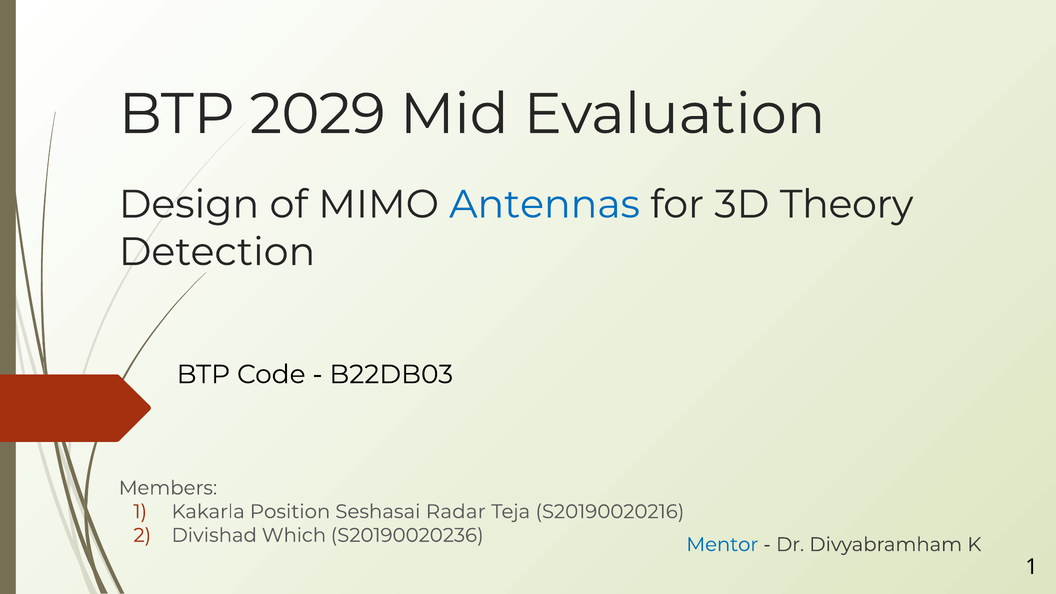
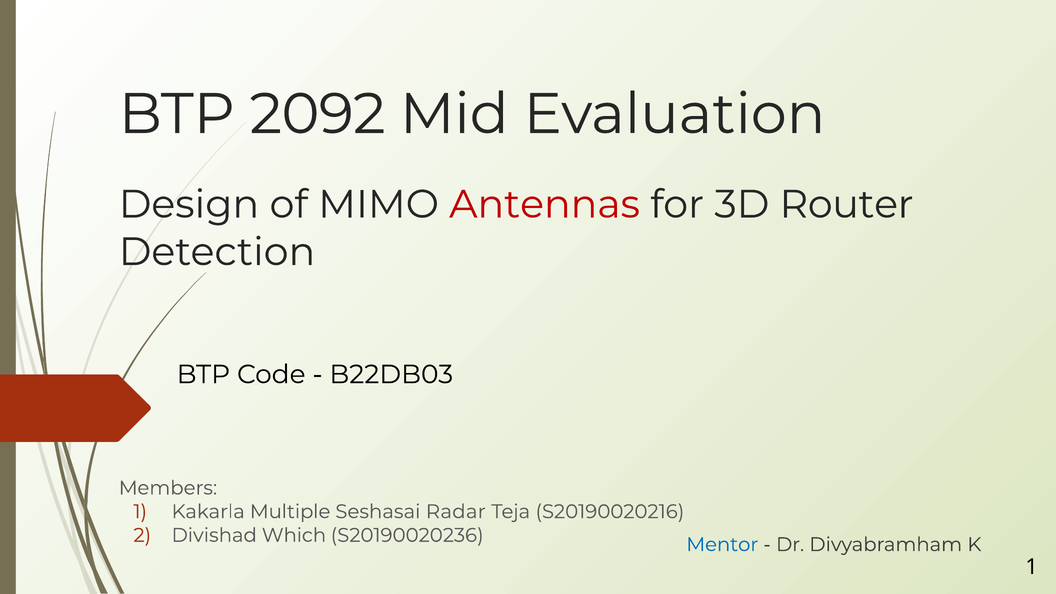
2029: 2029 -> 2092
Antennas colour: blue -> red
Theory: Theory -> Router
Position: Position -> Multiple
